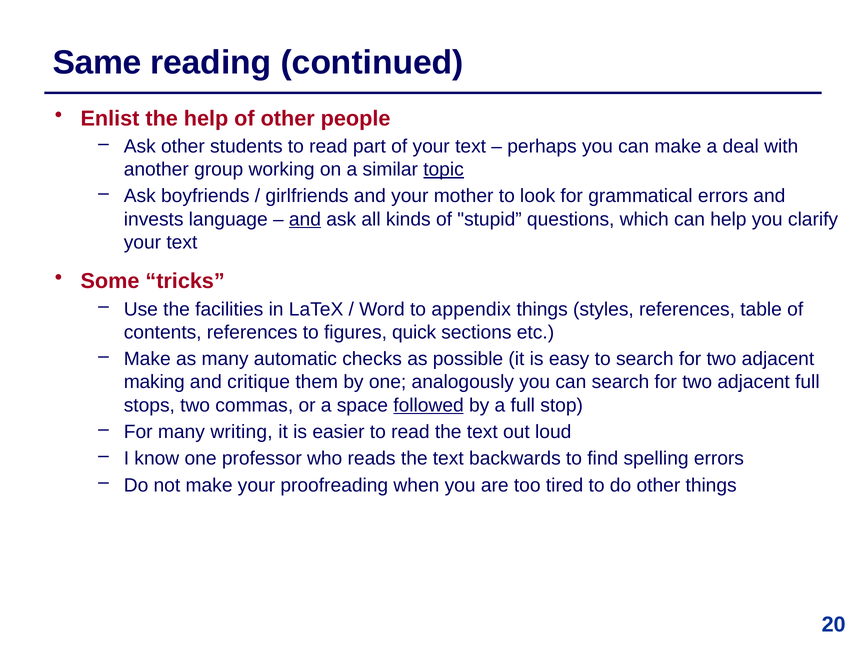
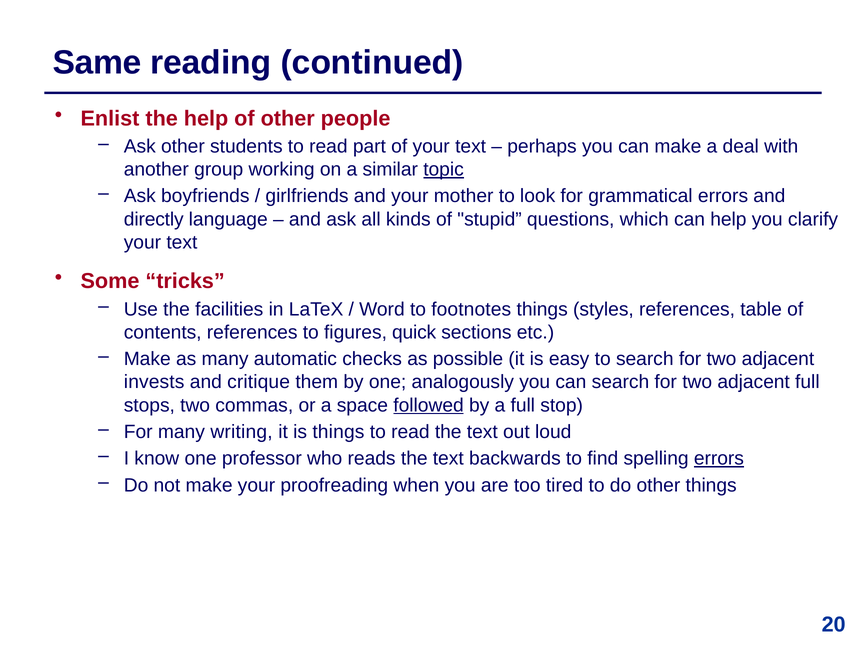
invests: invests -> directly
and at (305, 219) underline: present -> none
appendix: appendix -> footnotes
making: making -> invests
is easier: easier -> things
errors at (719, 459) underline: none -> present
